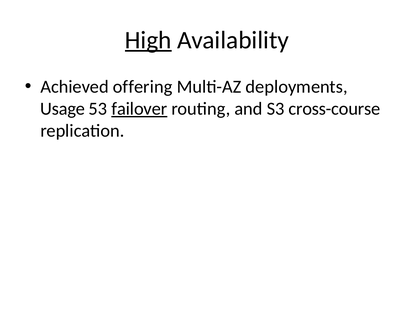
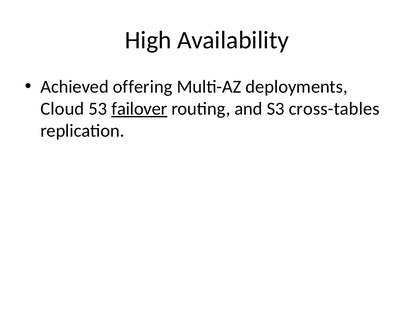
High underline: present -> none
Usage: Usage -> Cloud
cross-course: cross-course -> cross-tables
